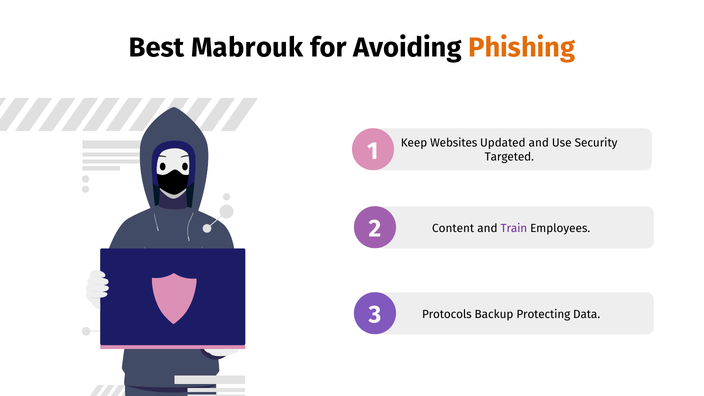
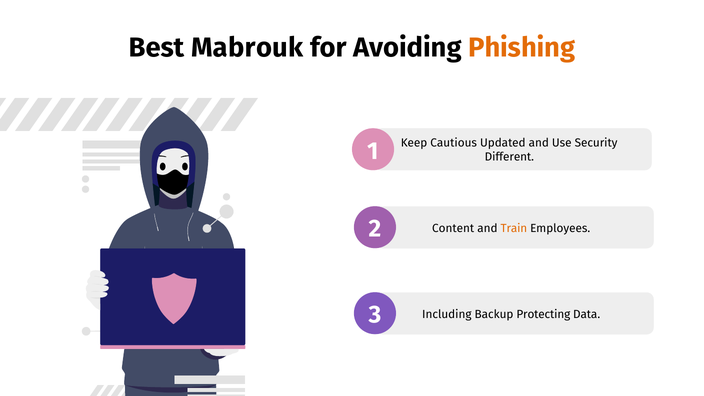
Websites: Websites -> Cautious
Targeted: Targeted -> Different
Train colour: purple -> orange
Protocols: Protocols -> Including
